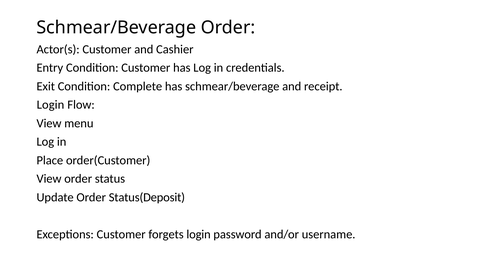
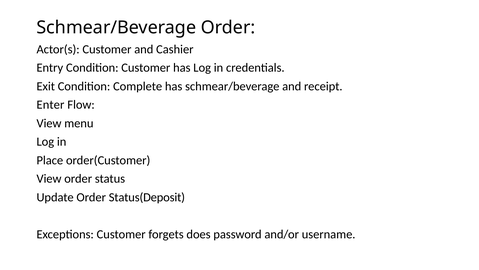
Login at (50, 105): Login -> Enter
forgets login: login -> does
